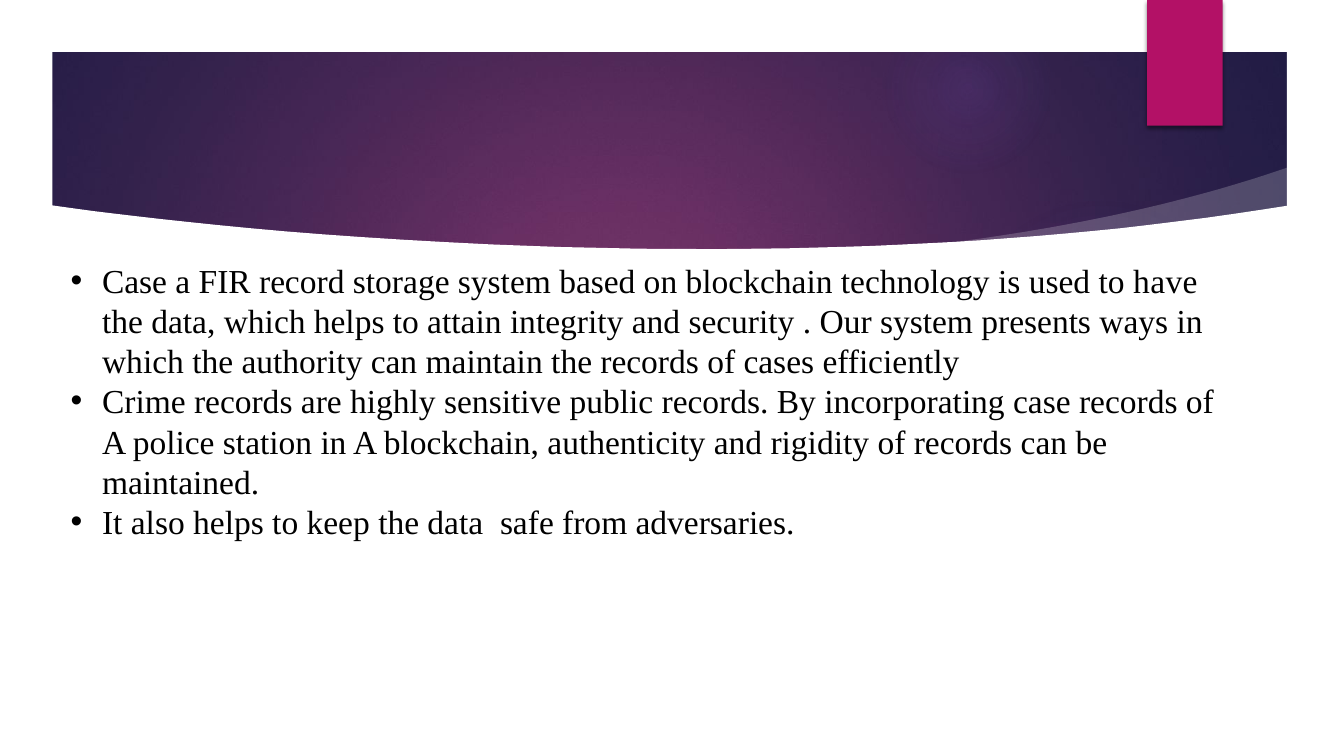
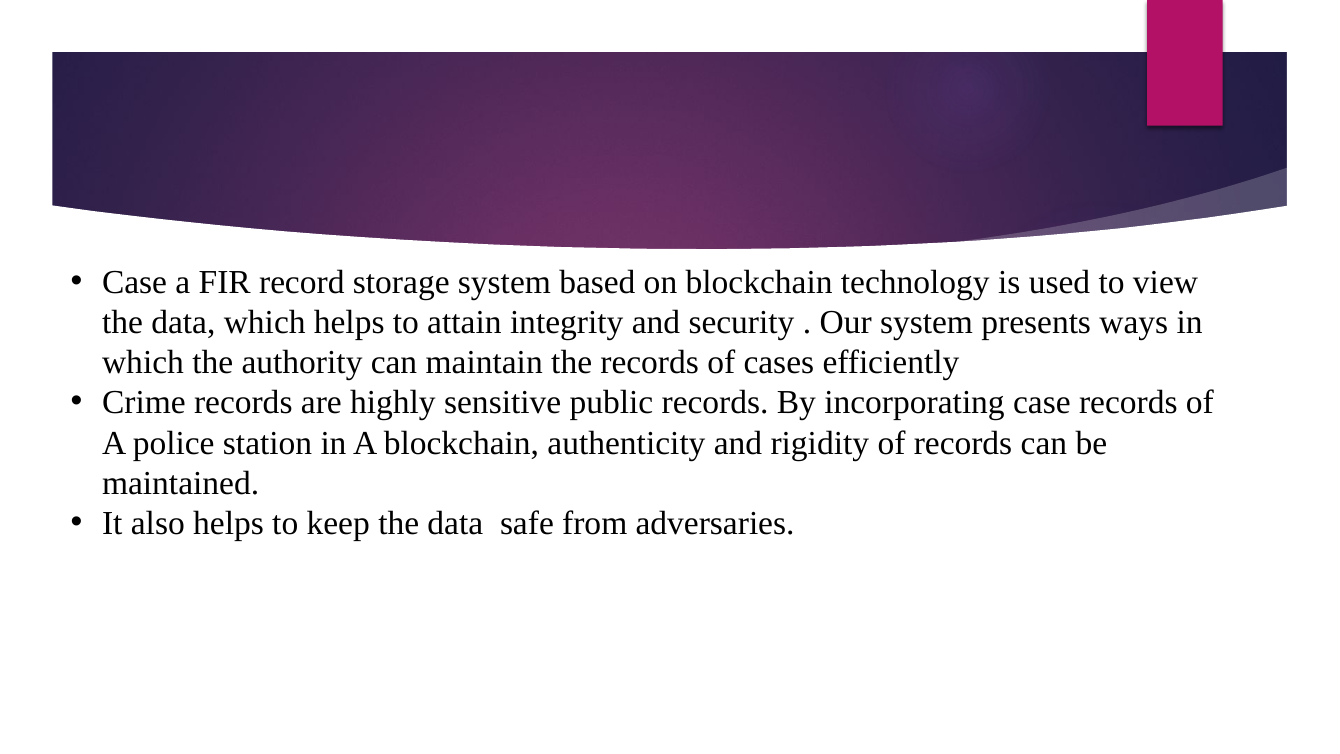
have: have -> view
